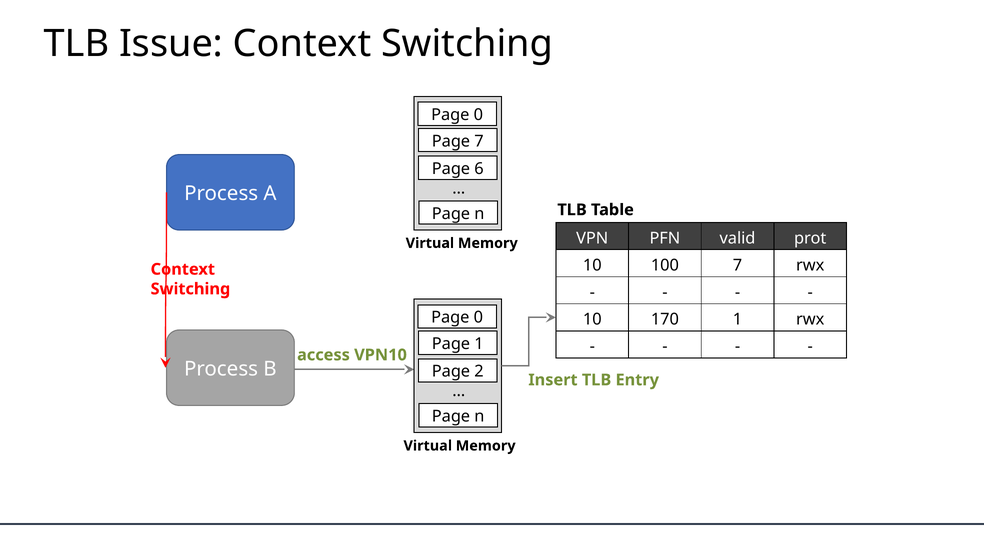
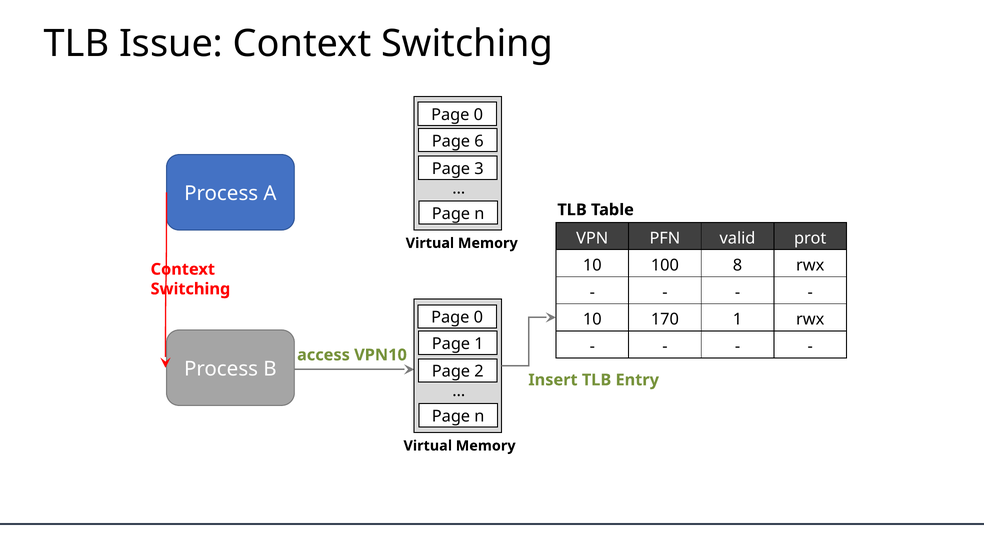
Page 7: 7 -> 6
6: 6 -> 3
100 7: 7 -> 8
